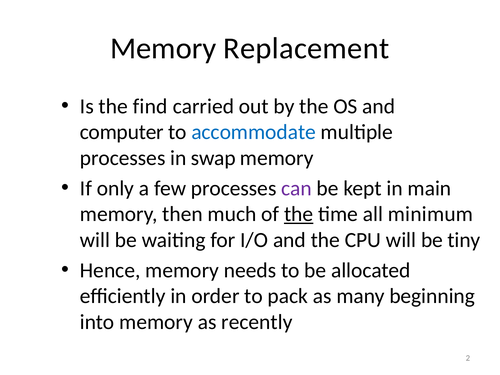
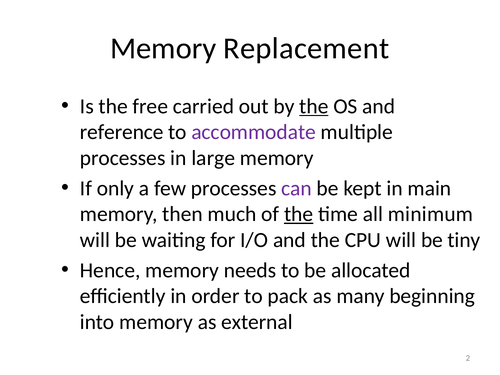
find: find -> free
the at (314, 106) underline: none -> present
computer: computer -> reference
accommodate colour: blue -> purple
swap: swap -> large
recently: recently -> external
